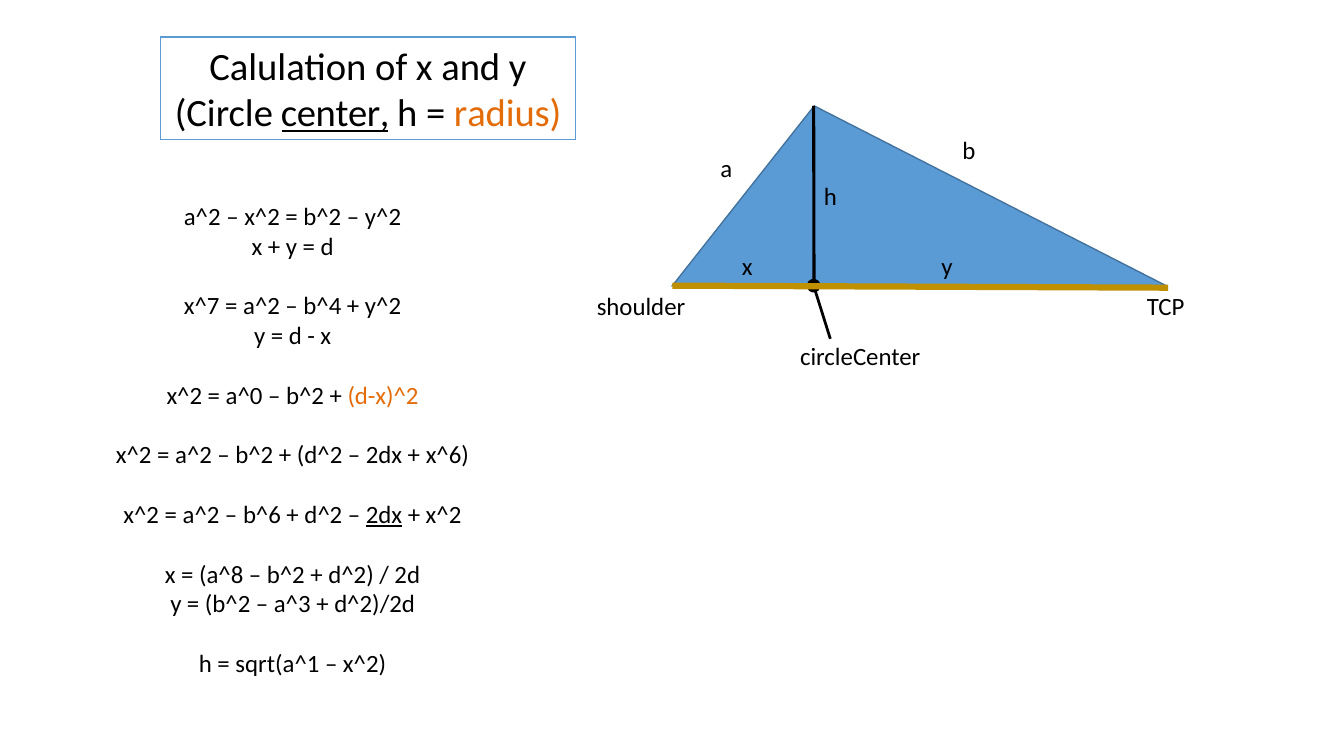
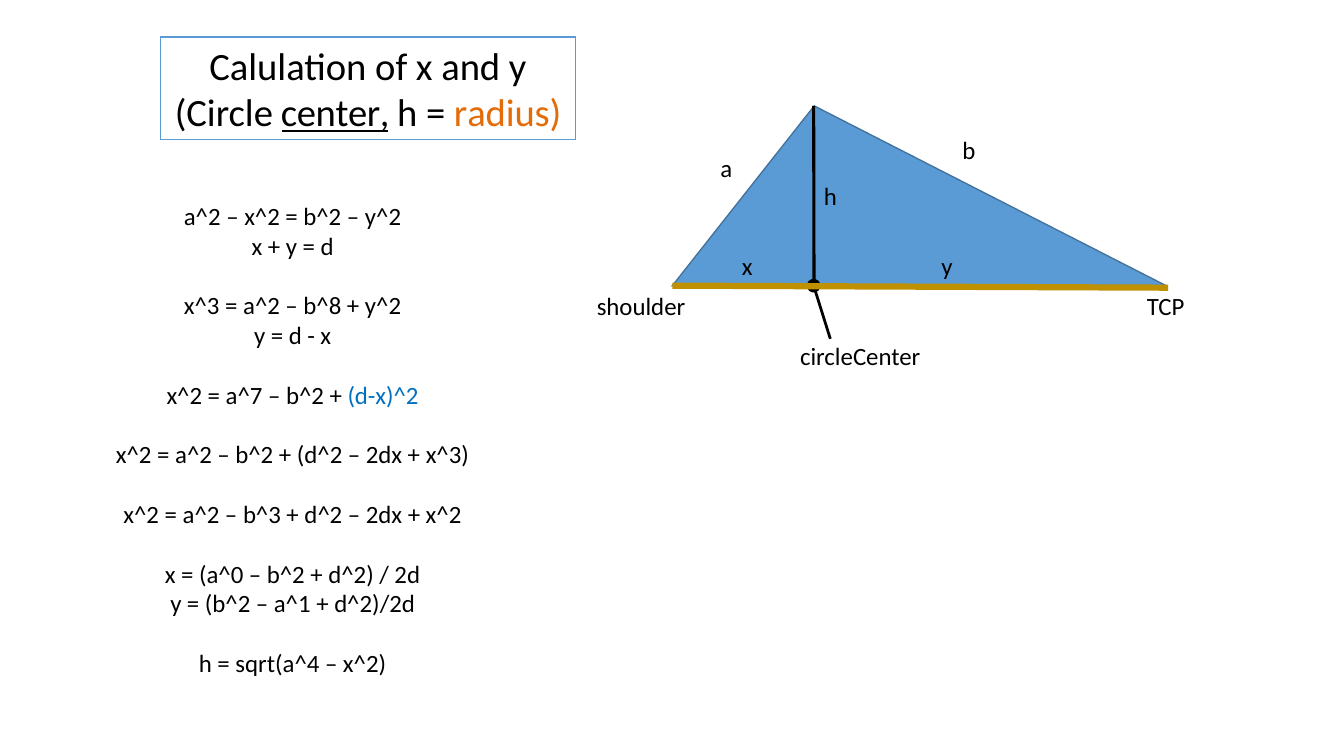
x^7 at (202, 307): x^7 -> x^3
b^4: b^4 -> b^8
a^0: a^0 -> a^7
d-x)^2 colour: orange -> blue
x^6 at (447, 456): x^6 -> x^3
b^6: b^6 -> b^3
2dx at (384, 515) underline: present -> none
a^8: a^8 -> a^0
a^3: a^3 -> a^1
sqrt(a^1: sqrt(a^1 -> sqrt(a^4
